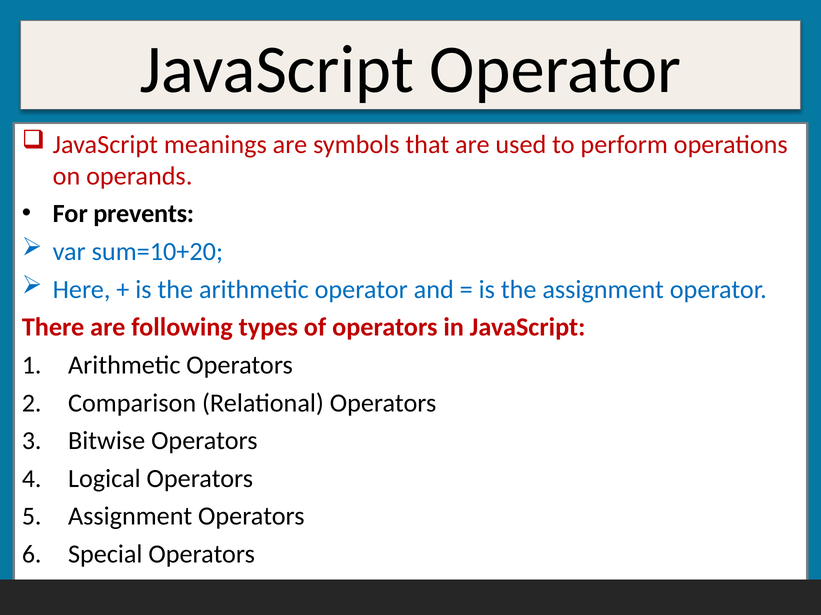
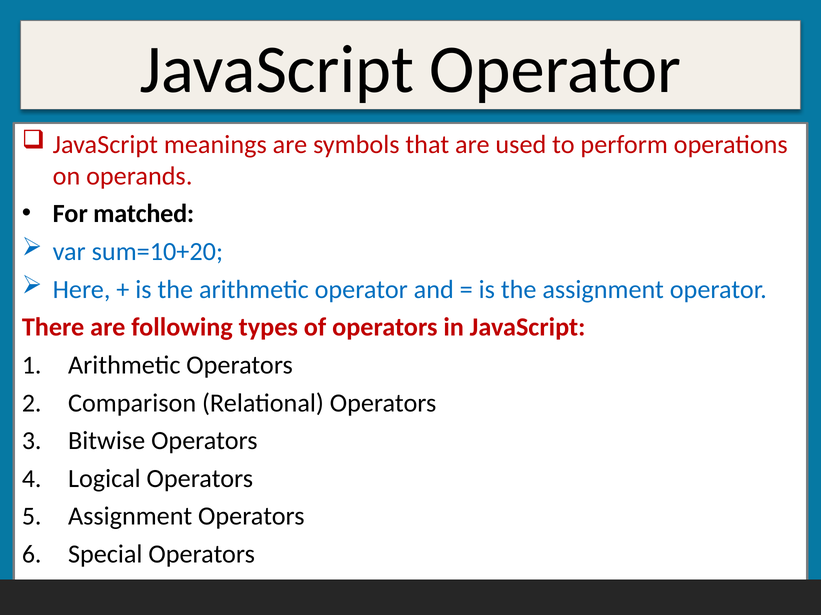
prevents: prevents -> matched
